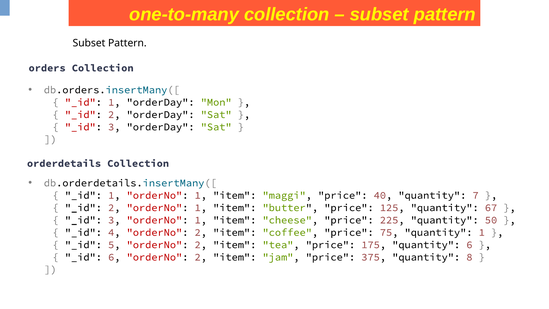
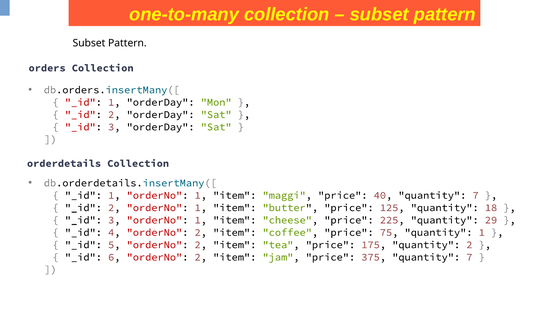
67: 67 -> 18
50: 50 -> 29
quantity 6: 6 -> 2
375 quantity 8: 8 -> 7
